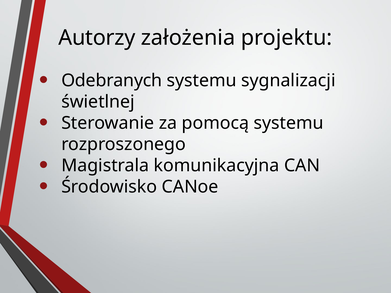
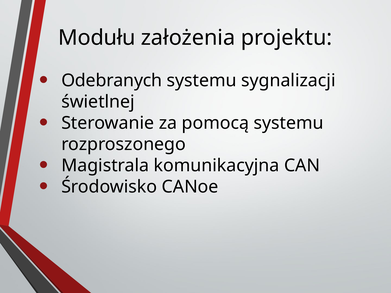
Autorzy: Autorzy -> Modułu
